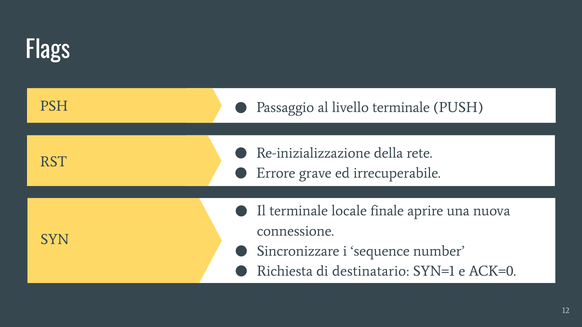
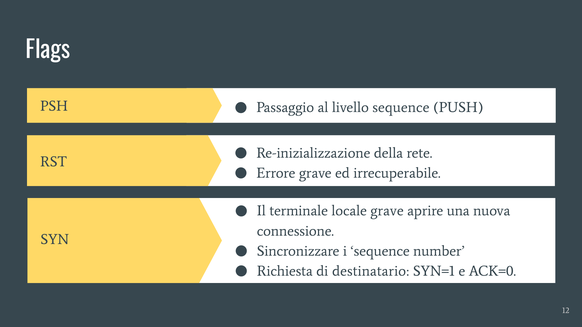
livello terminale: terminale -> sequence
locale finale: finale -> grave
